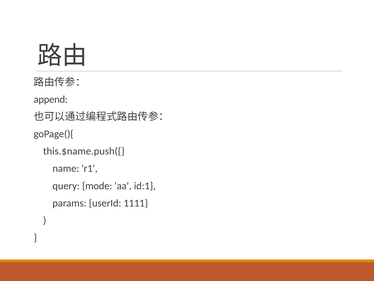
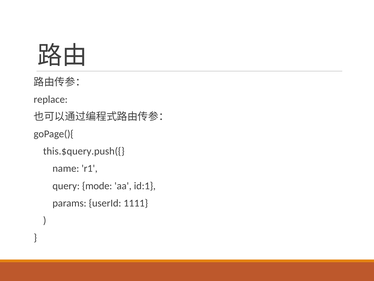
append: append -> replace
this.$name.push({: this.$name.push({ -> this.$query.push({
